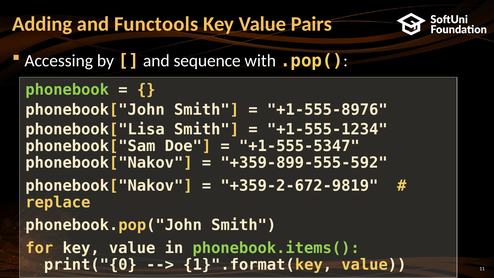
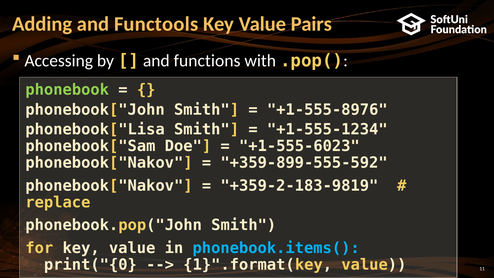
sequence: sequence -> functions
+1-555-5347: +1-555-5347 -> +1-555-6023
+359-2-672-9819: +359-2-672-9819 -> +359-2-183-9819
phonebook.items( colour: light green -> light blue
